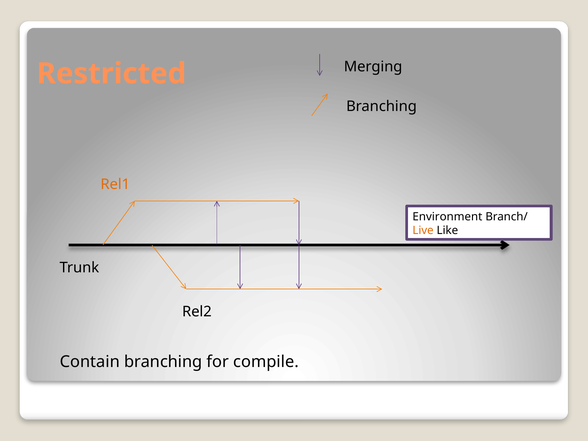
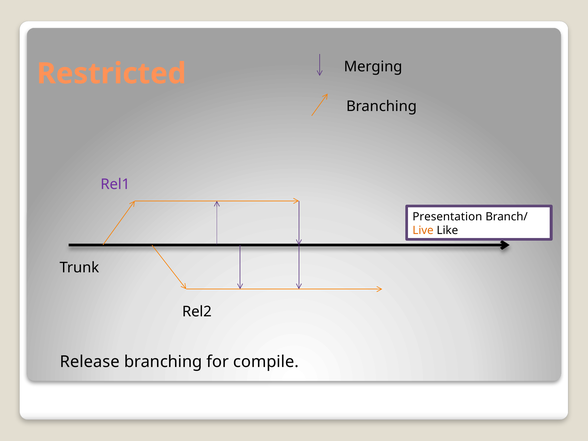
Rel1 colour: orange -> purple
Environment: Environment -> Presentation
Contain: Contain -> Release
